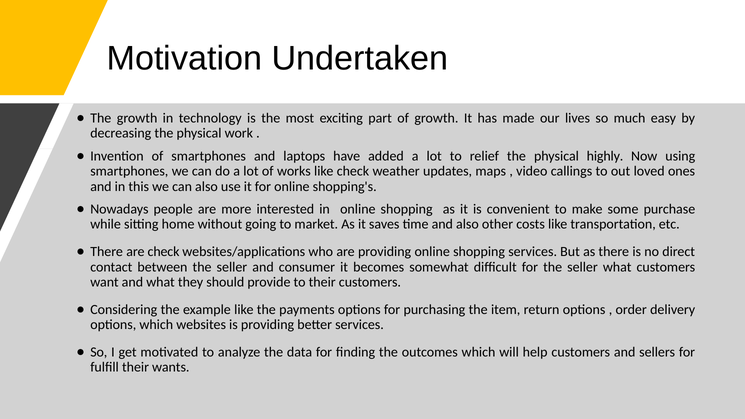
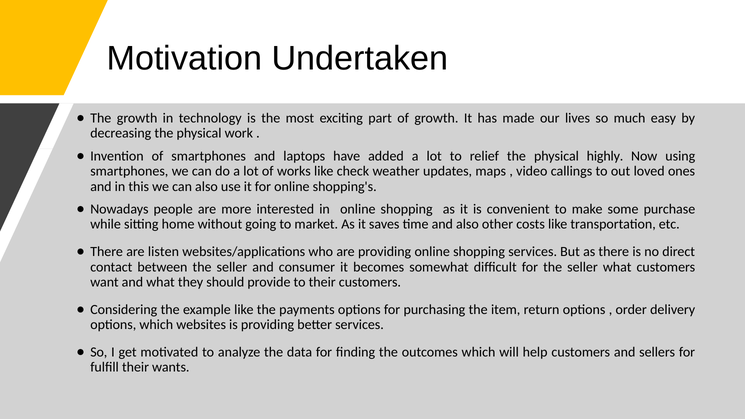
are check: check -> listen
